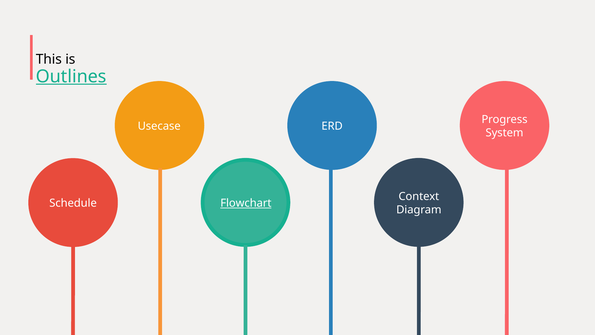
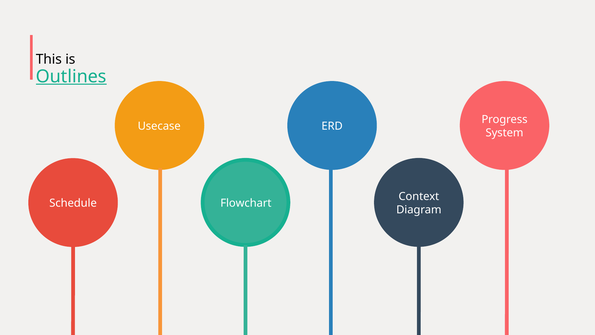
Flowchart underline: present -> none
